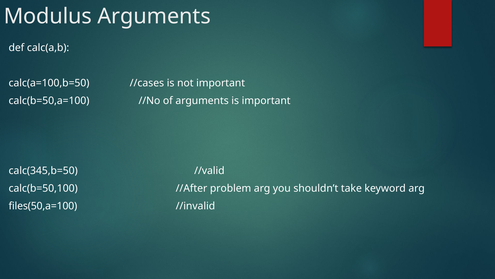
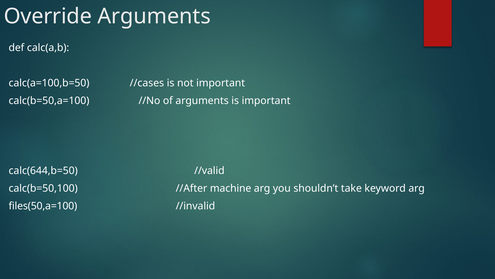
Modulus: Modulus -> Override
calc(345,b=50: calc(345,b=50 -> calc(644,b=50
problem: problem -> machine
